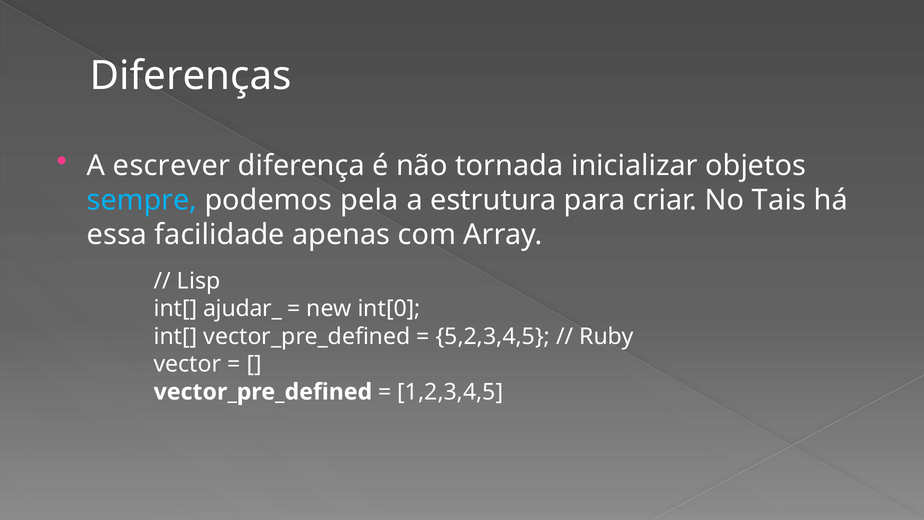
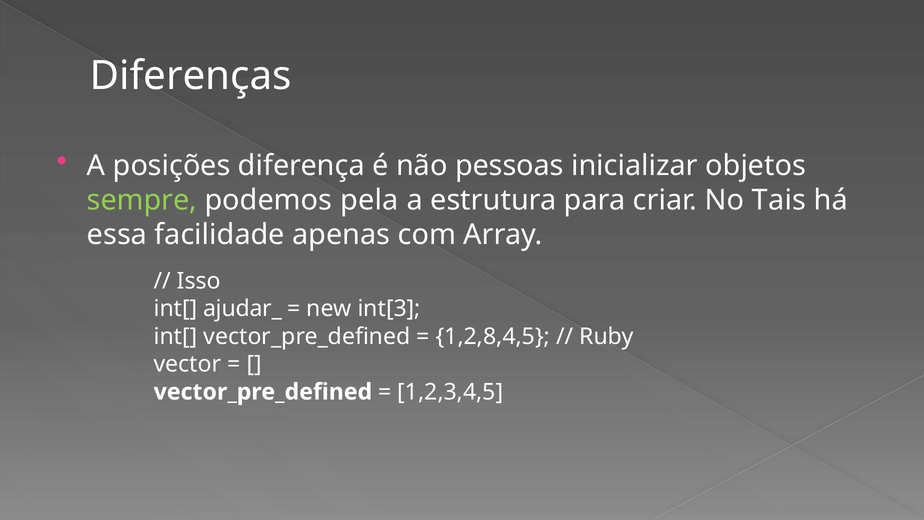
escrever: escrever -> posições
tornada: tornada -> pessoas
sempre colour: light blue -> light green
Lisp: Lisp -> Isso
int[0: int[0 -> int[3
5,2,3,4,5: 5,2,3,4,5 -> 1,2,8,4,5
